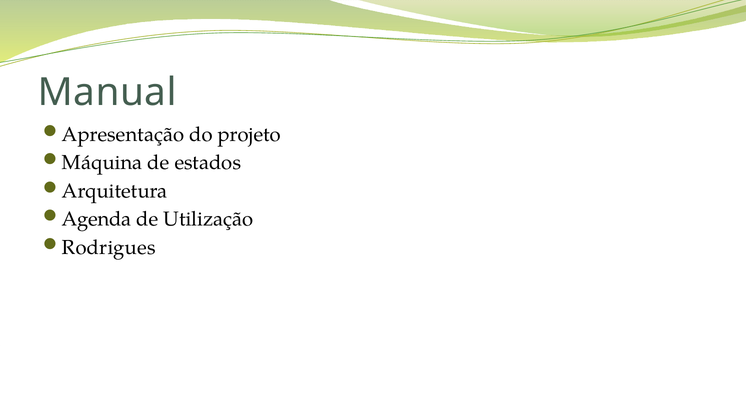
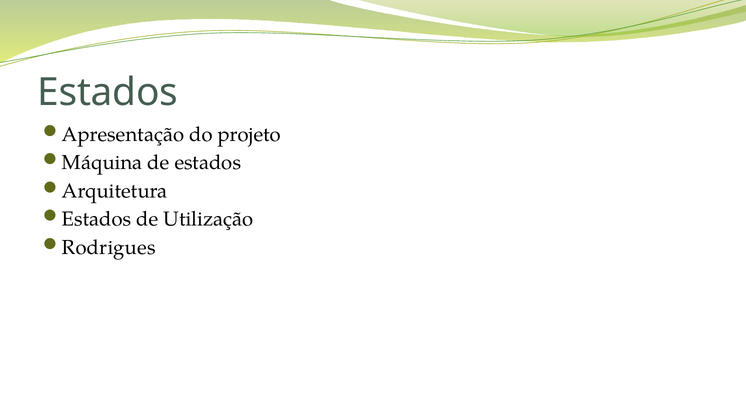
Manual at (107, 92): Manual -> Estados
Agenda at (97, 219): Agenda -> Estados
